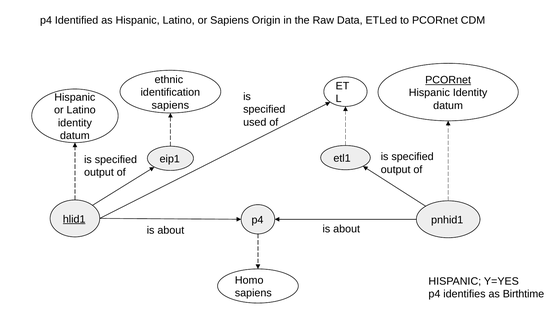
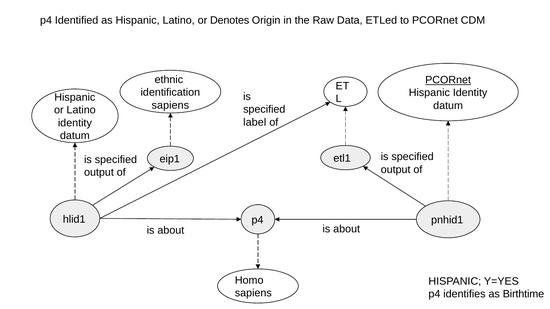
or Sapiens: Sapiens -> Denotes
used: used -> label
hlid1 underline: present -> none
